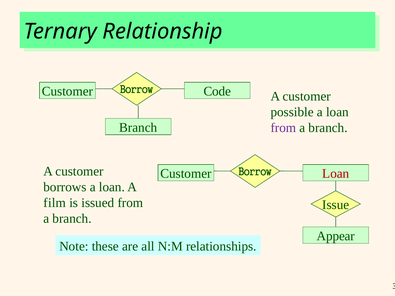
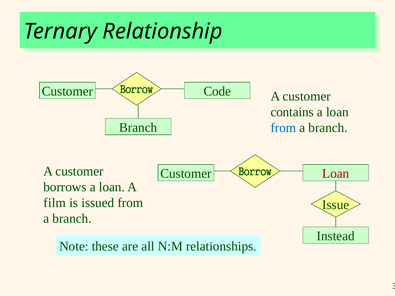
possible: possible -> contains
from at (283, 128) colour: purple -> blue
Appear: Appear -> Instead
